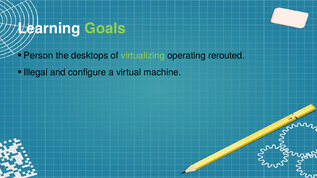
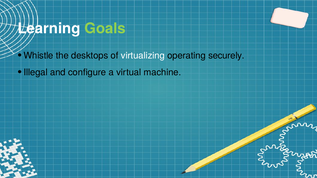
Person: Person -> Whistle
virtualizing colour: light green -> white
rerouted: rerouted -> securely
